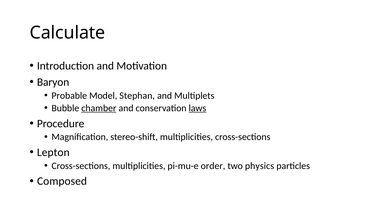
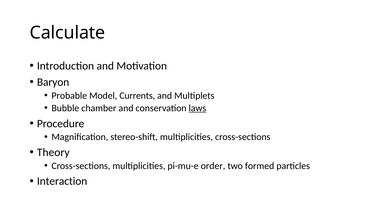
Stephan: Stephan -> Currents
chamber underline: present -> none
Lepton: Lepton -> Theory
physics: physics -> formed
Composed: Composed -> Interaction
